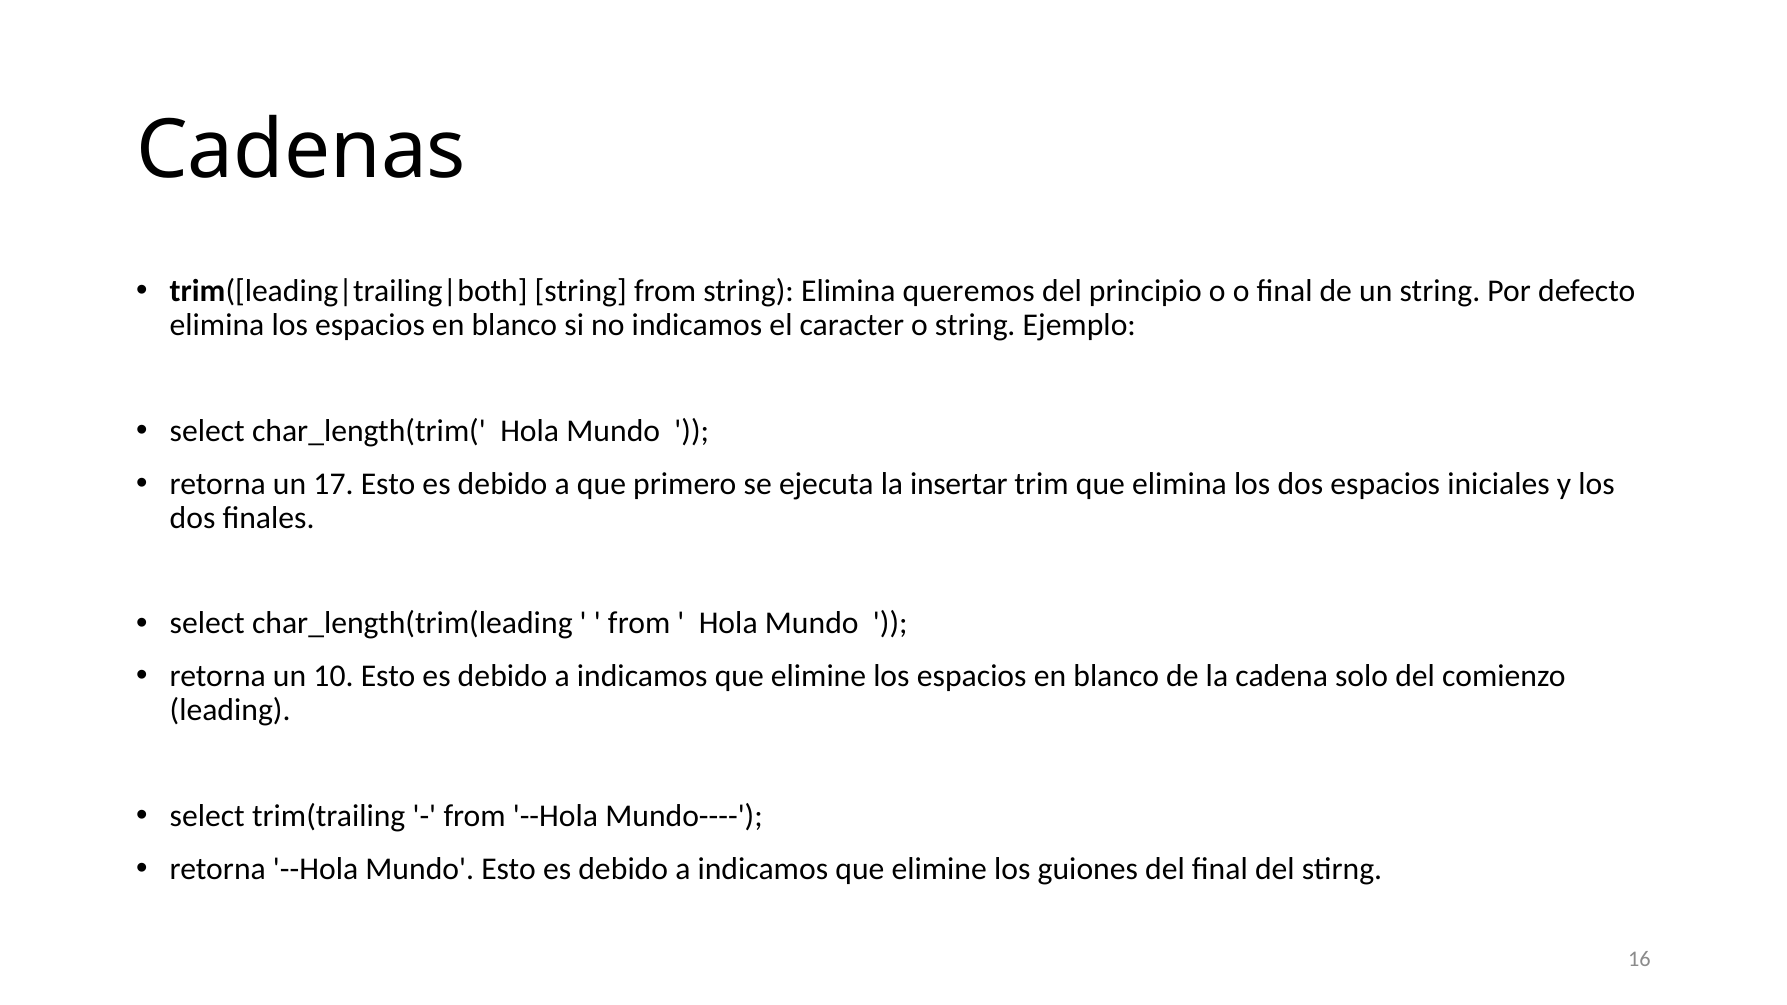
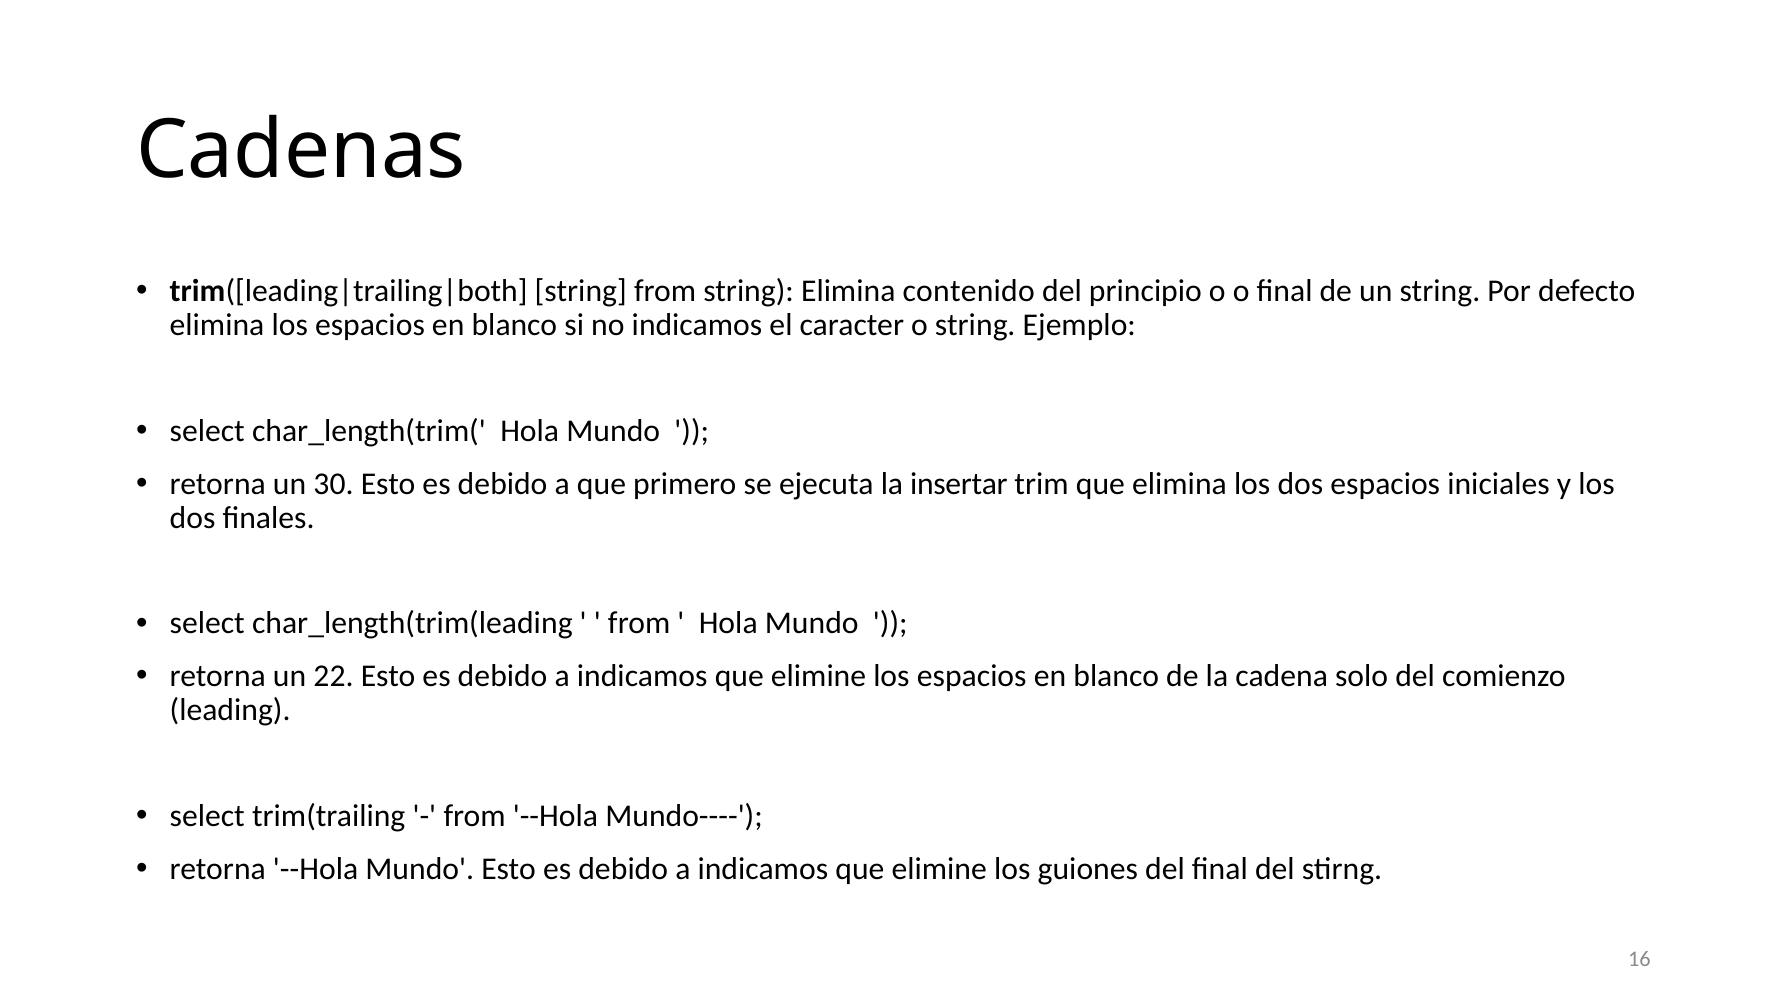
queremos: queremos -> contenido
17: 17 -> 30
10: 10 -> 22
